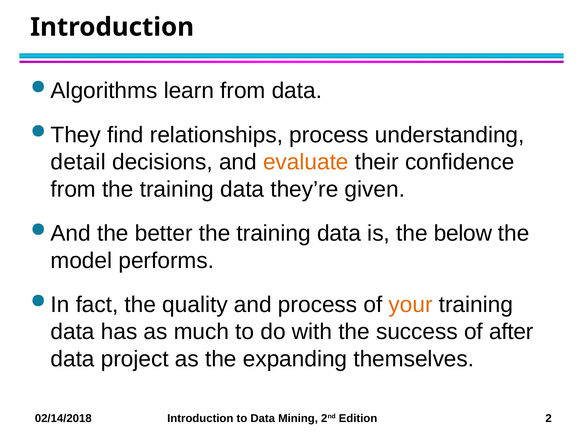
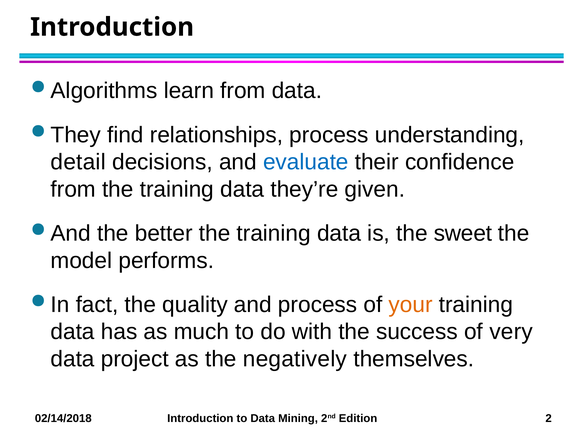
evaluate colour: orange -> blue
below: below -> sweet
after: after -> very
expanding: expanding -> negatively
